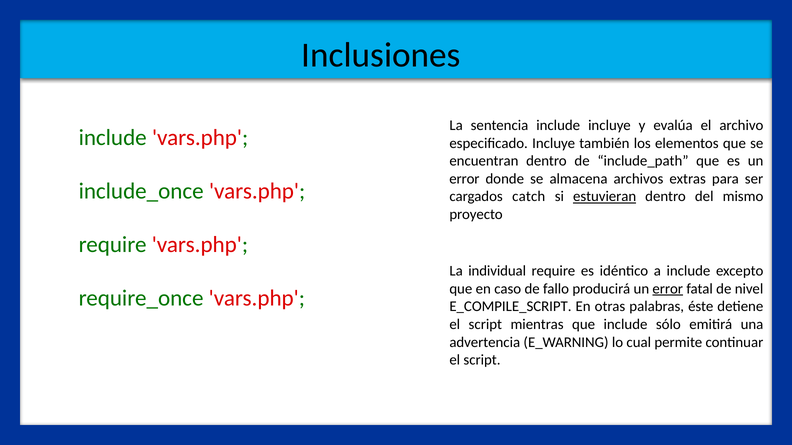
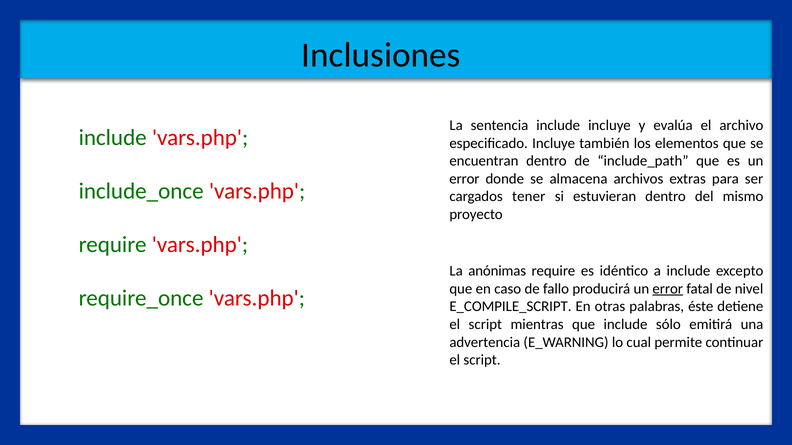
catch: catch -> tener
estuvieran underline: present -> none
individual: individual -> anónimas
